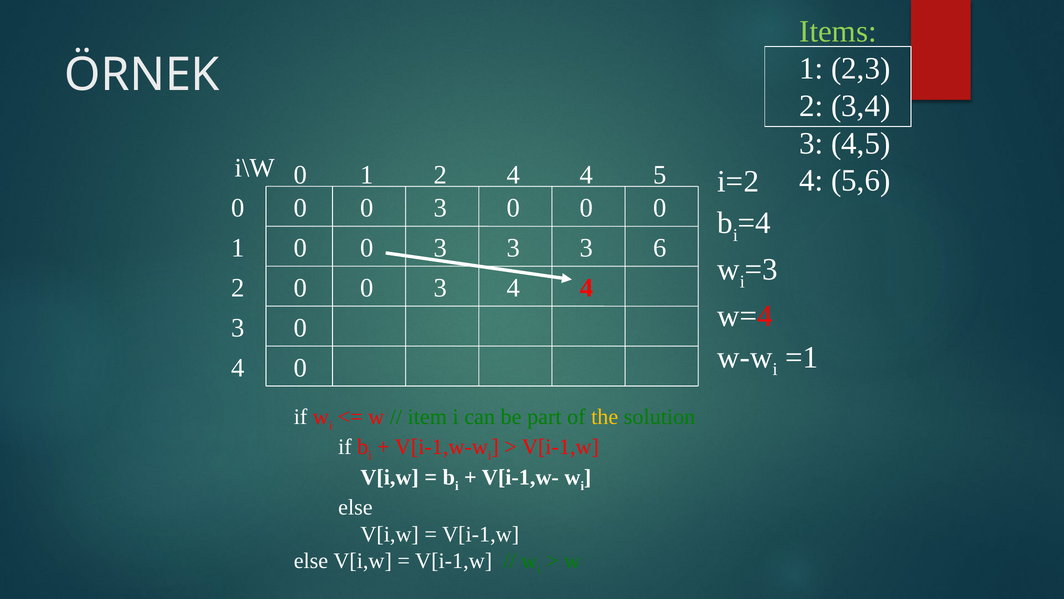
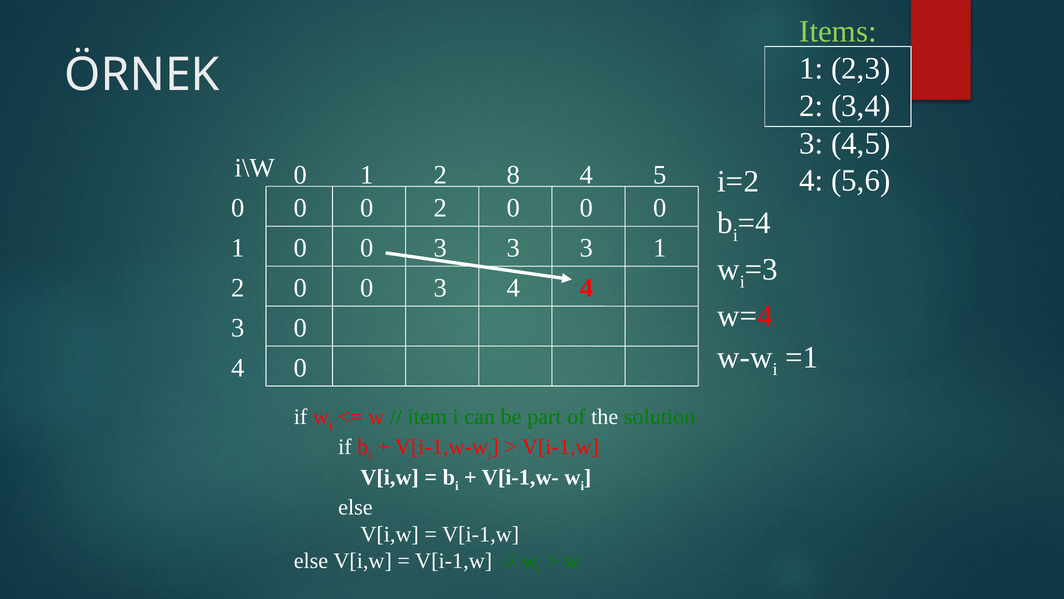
2 4: 4 -> 8
0 3: 3 -> 2
3 6: 6 -> 1
the colour: yellow -> white
